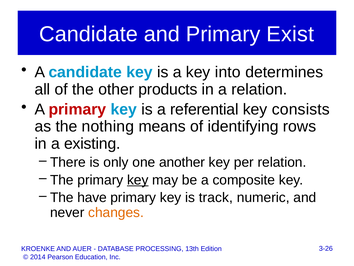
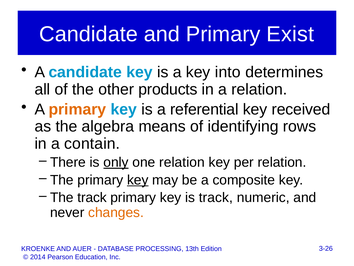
primary at (77, 109) colour: red -> orange
consists: consists -> received
nothing: nothing -> algebra
existing: existing -> contain
only underline: none -> present
one another: another -> relation
The have: have -> track
